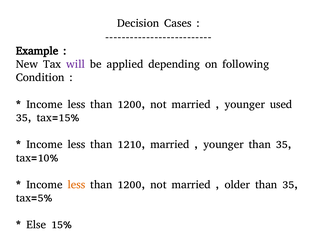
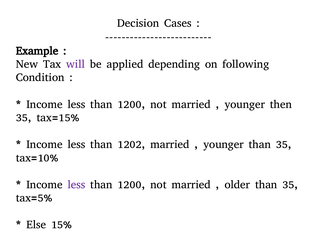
used: used -> then
1210: 1210 -> 1202
less at (76, 185) colour: orange -> purple
